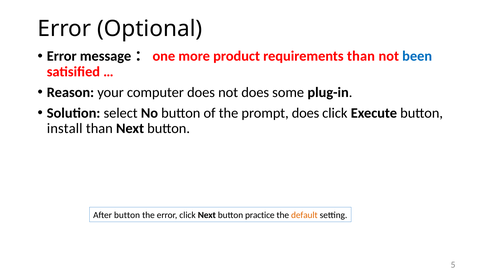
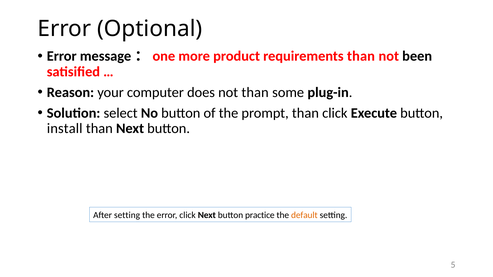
been colour: blue -> black
not does: does -> than
prompt does: does -> than
After button: button -> setting
